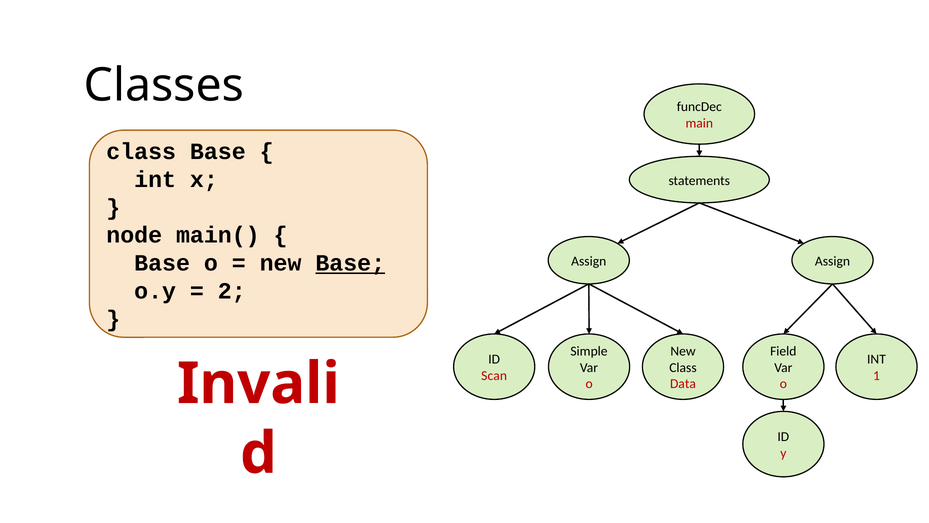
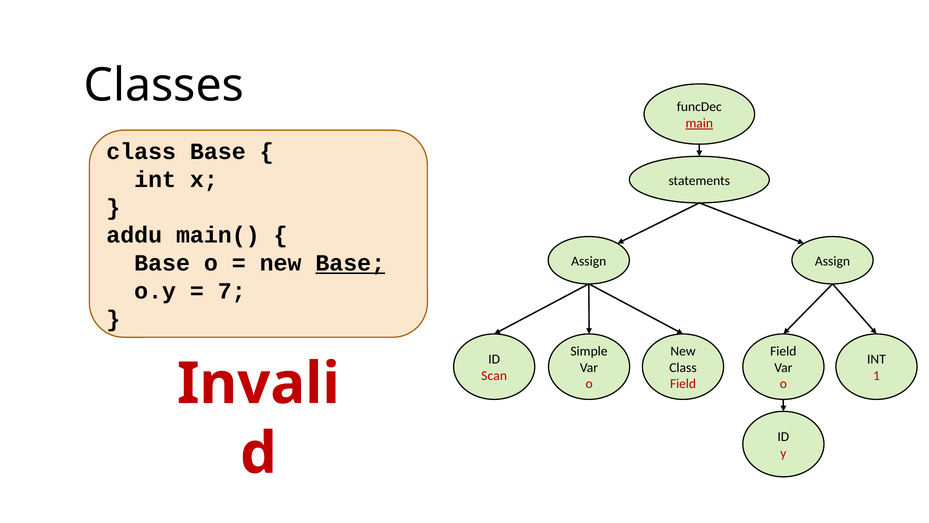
main underline: none -> present
node: node -> addu
2: 2 -> 7
Data at (683, 384): Data -> Field
